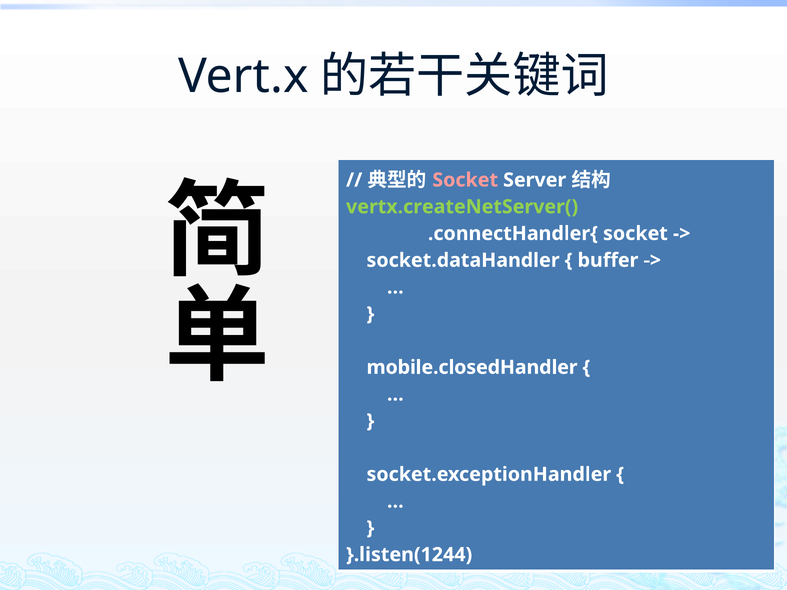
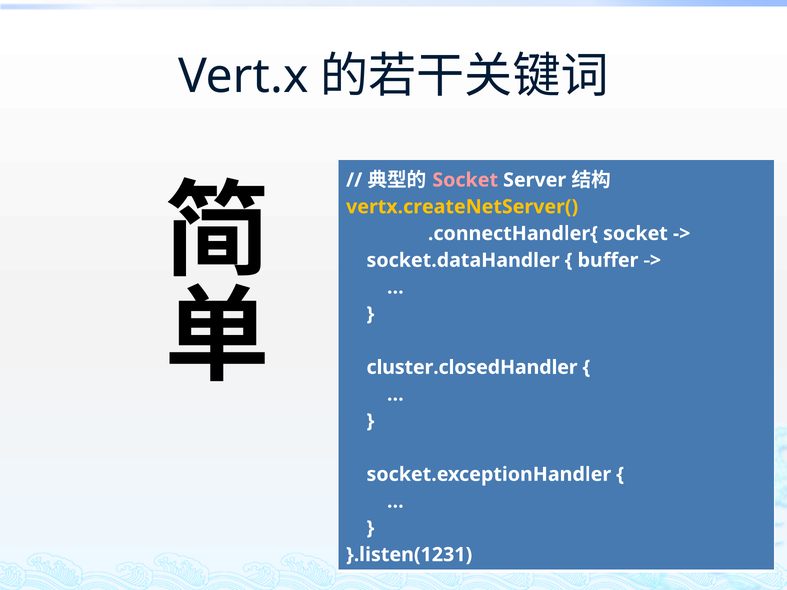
vertx.createNetServer( colour: light green -> yellow
mobile.closedHandler: mobile.closedHandler -> cluster.closedHandler
}.listen(1244: }.listen(1244 -> }.listen(1231
